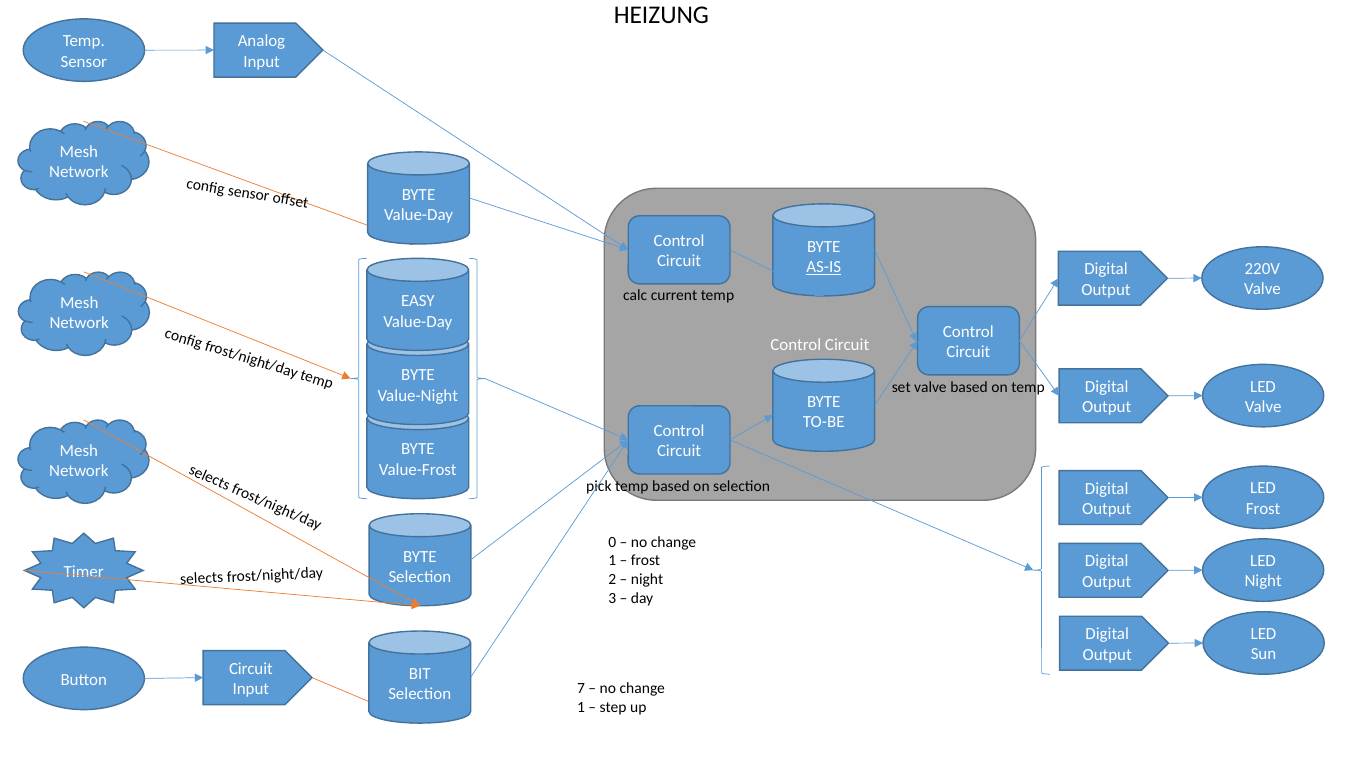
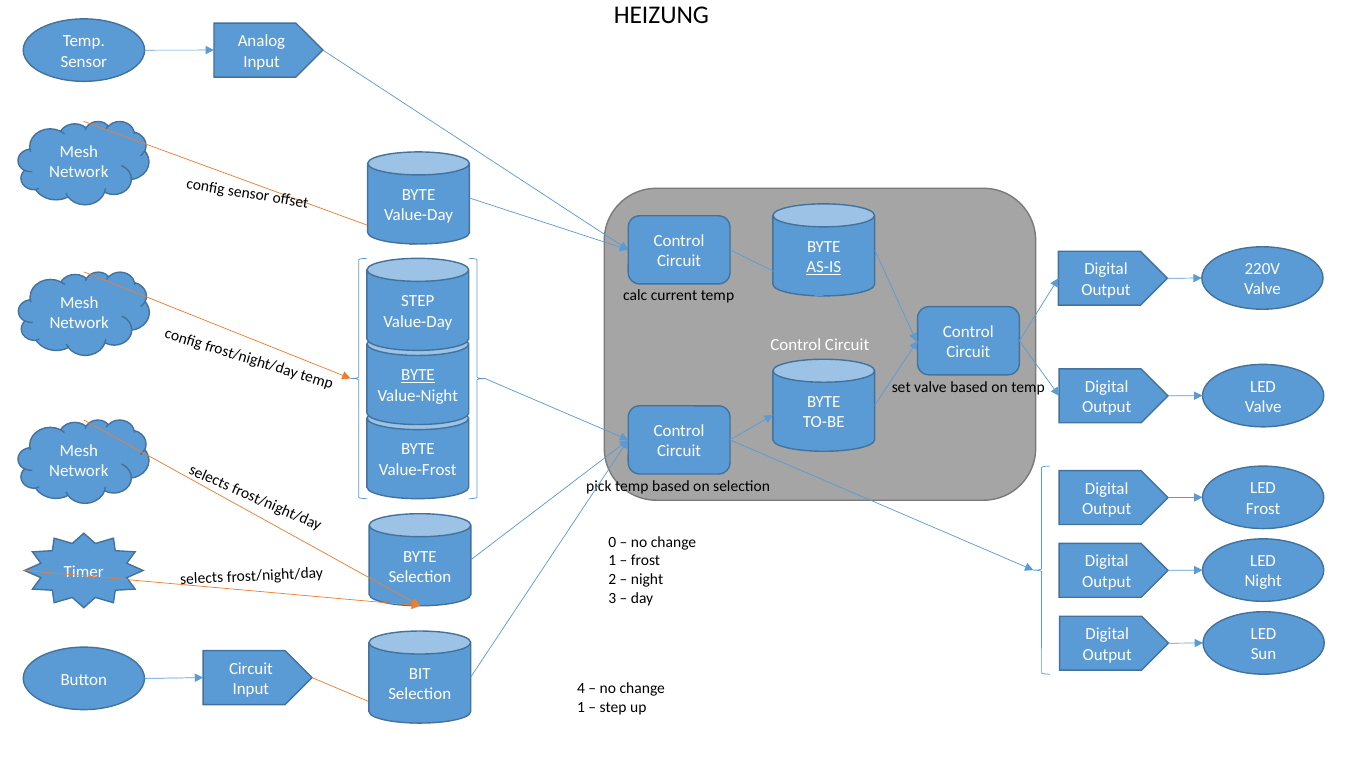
EASY at (418, 301): EASY -> STEP
BYTE at (418, 375) underline: none -> present
7: 7 -> 4
